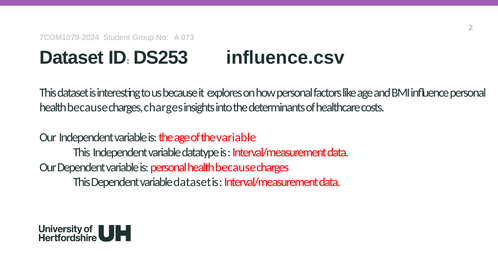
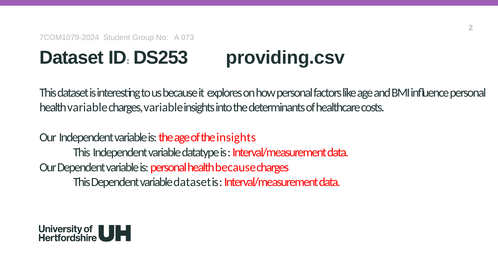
influence.csv: influence.csv -> providing.csv
because at (87, 108): because -> variable
charges charges: charges -> variable
the variable: variable -> insights
